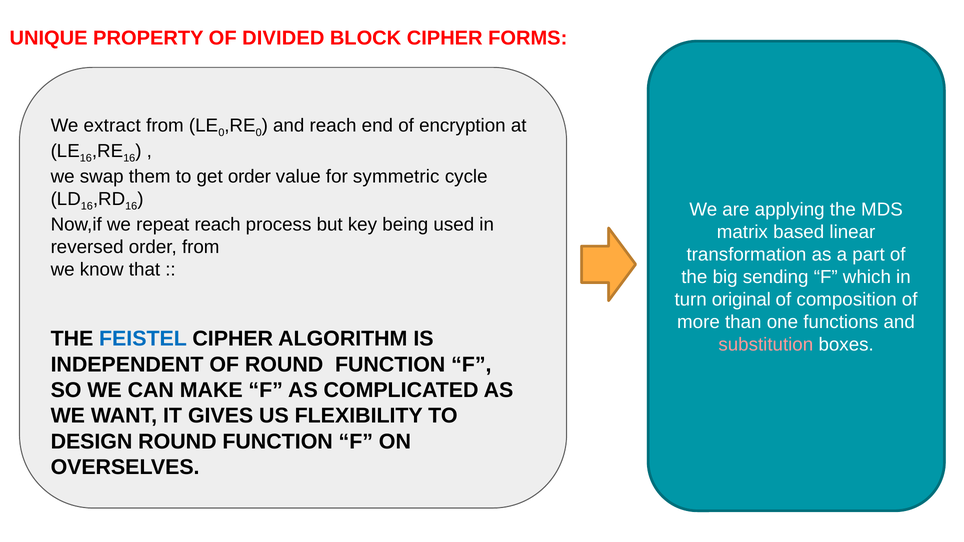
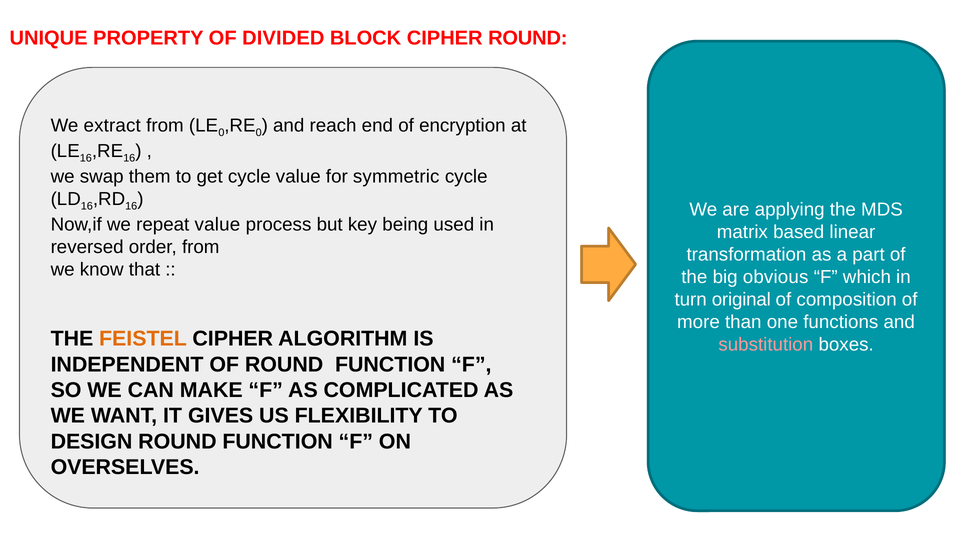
CIPHER FORMS: FORMS -> ROUND
get order: order -> cycle
repeat reach: reach -> value
sending: sending -> obvious
FEISTEL colour: blue -> orange
